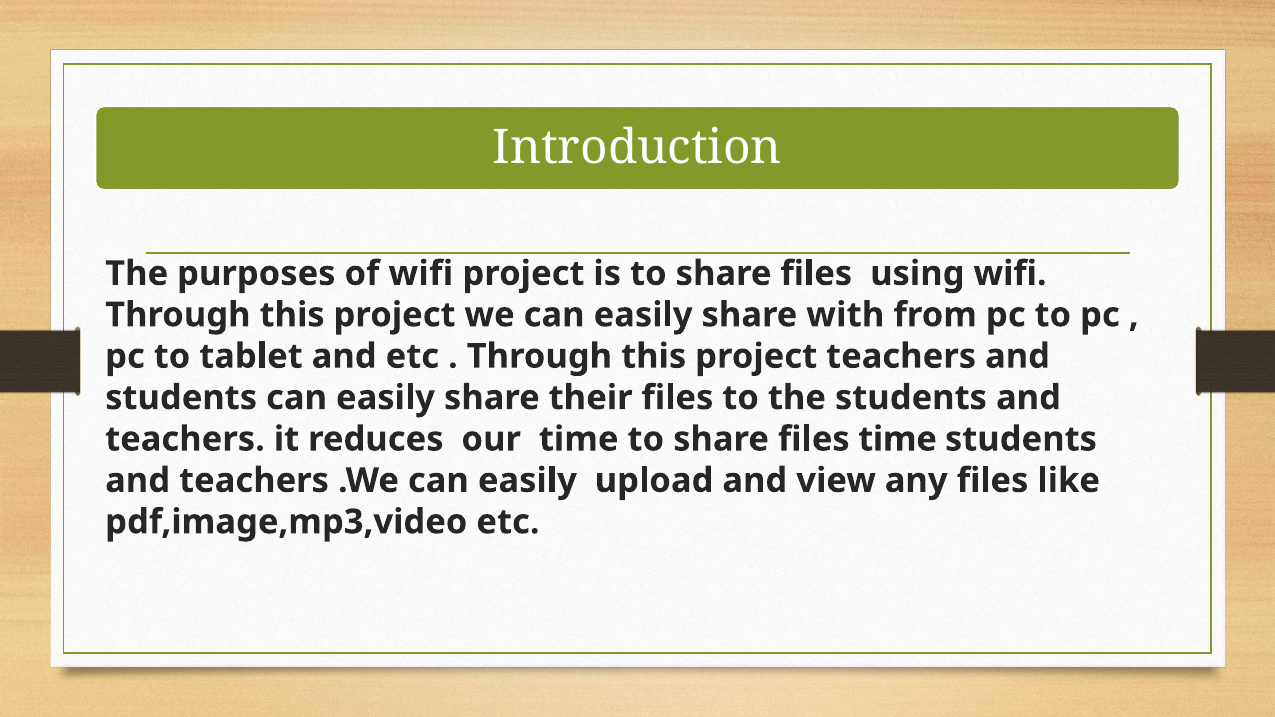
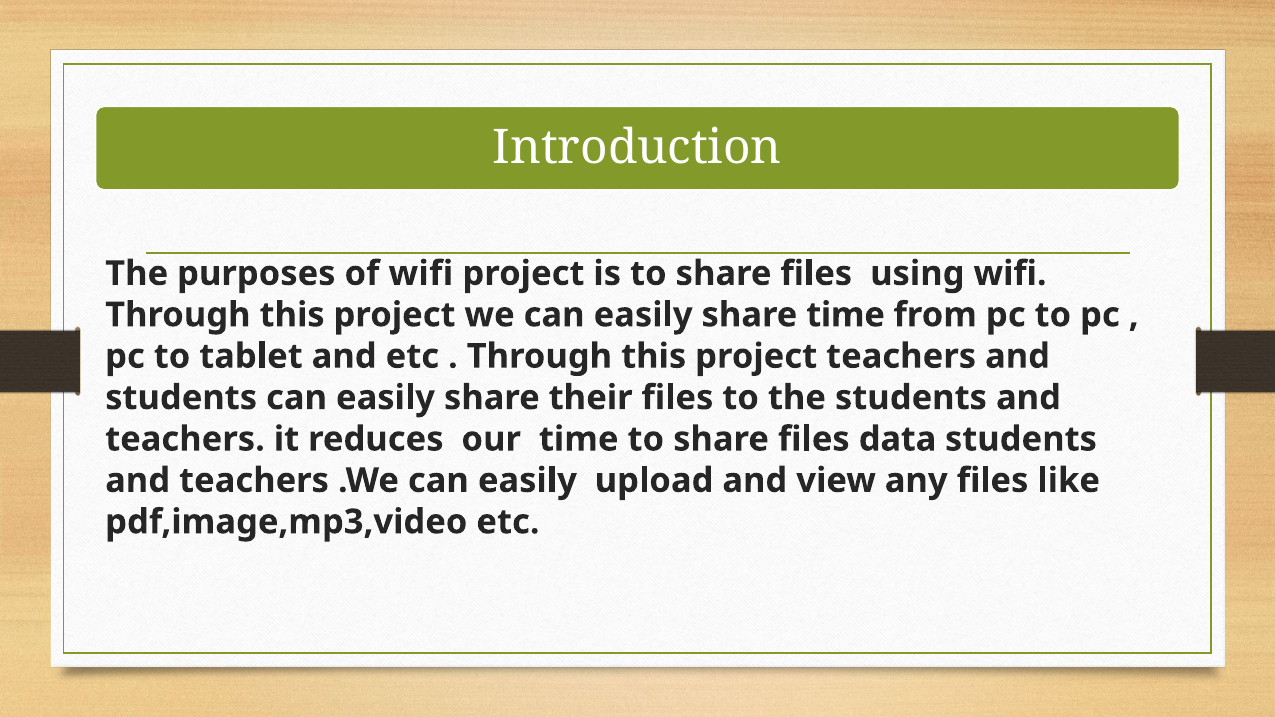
share with: with -> time
files time: time -> data
